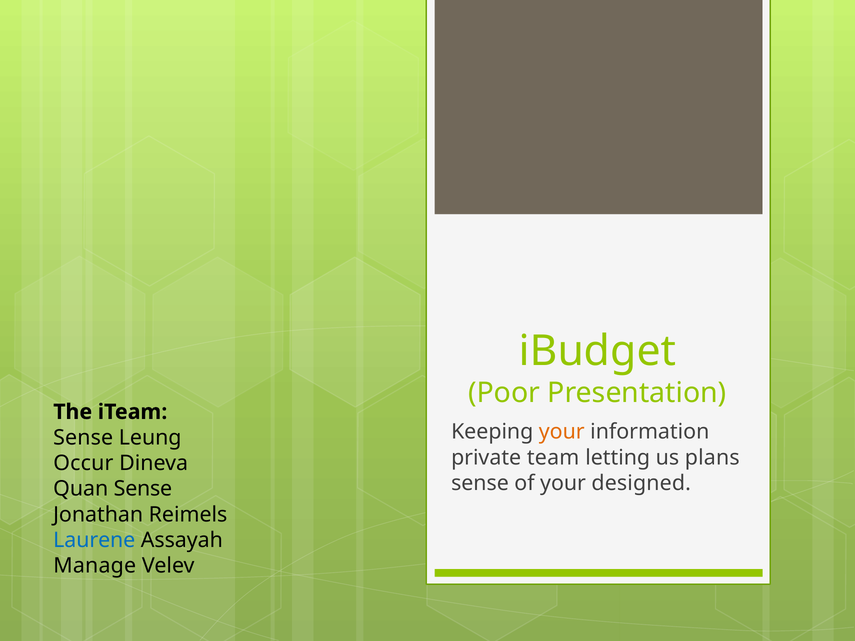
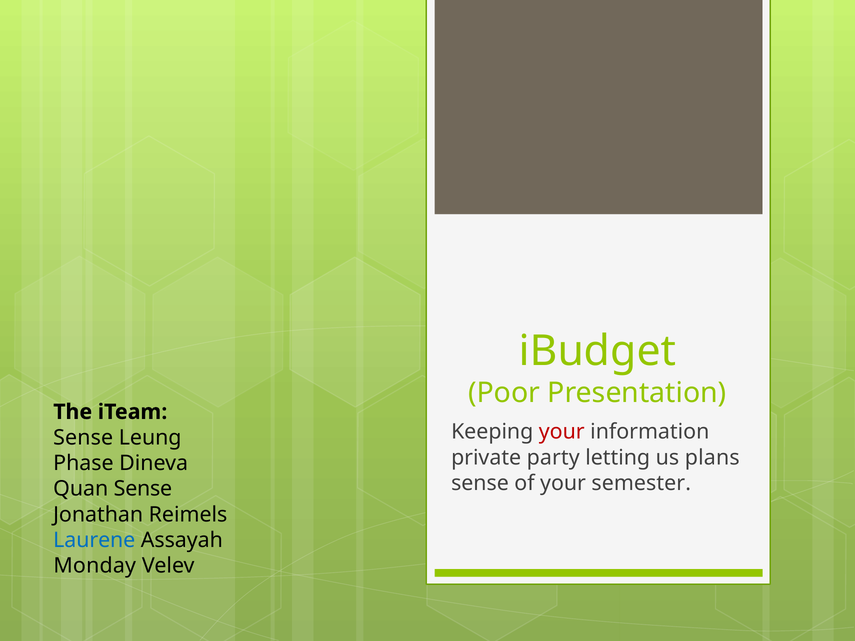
your at (562, 432) colour: orange -> red
team: team -> party
Occur: Occur -> Phase
designed: designed -> semester
Manage: Manage -> Monday
